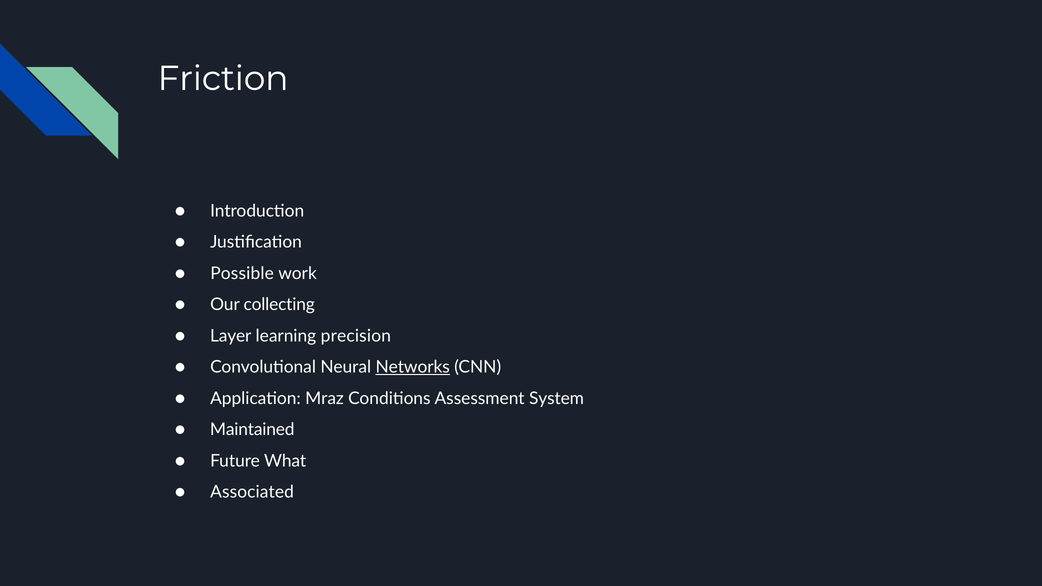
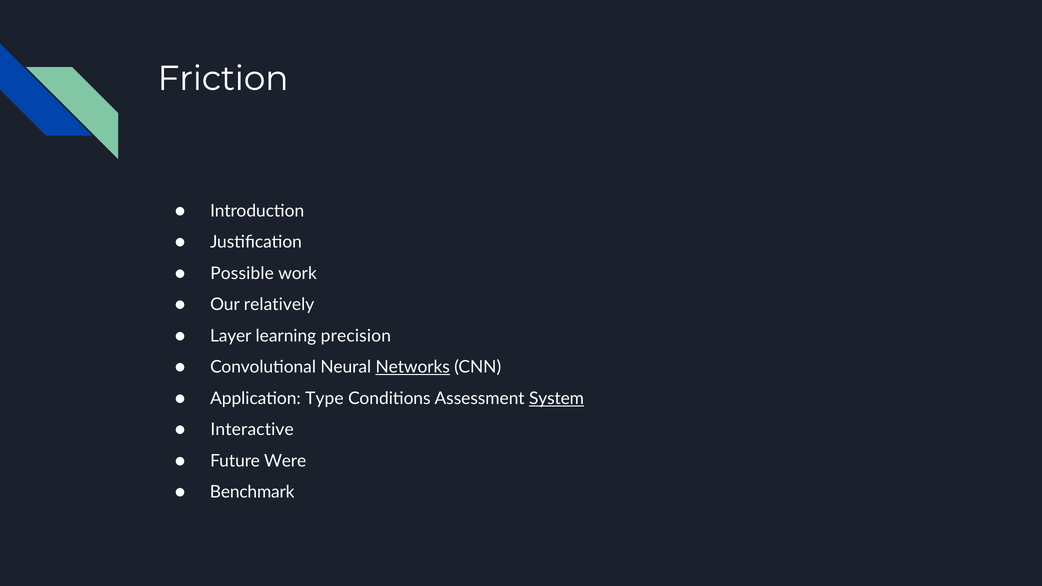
collecting: collecting -> relatively
Mraz: Mraz -> Type
System underline: none -> present
Maintained: Maintained -> Interactive
What: What -> Were
Associated: Associated -> Benchmark
